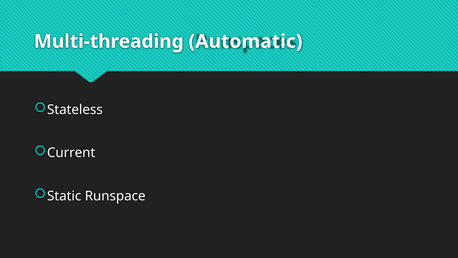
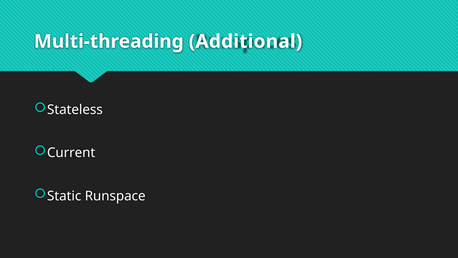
Automatic: Automatic -> Additional
